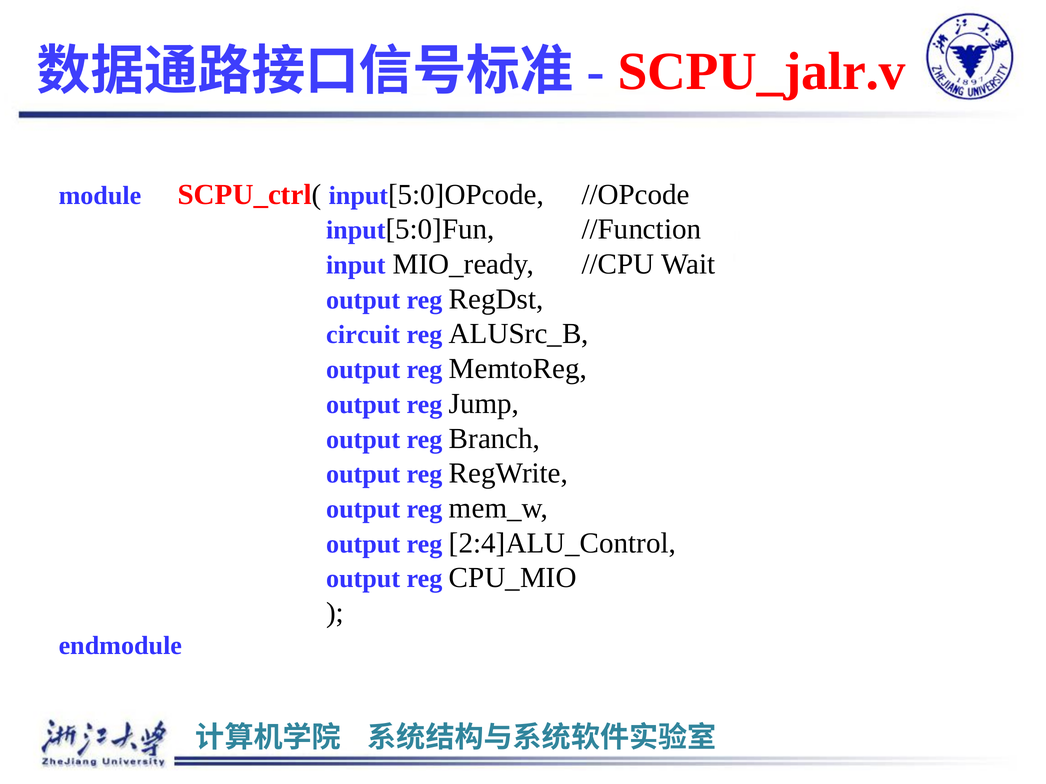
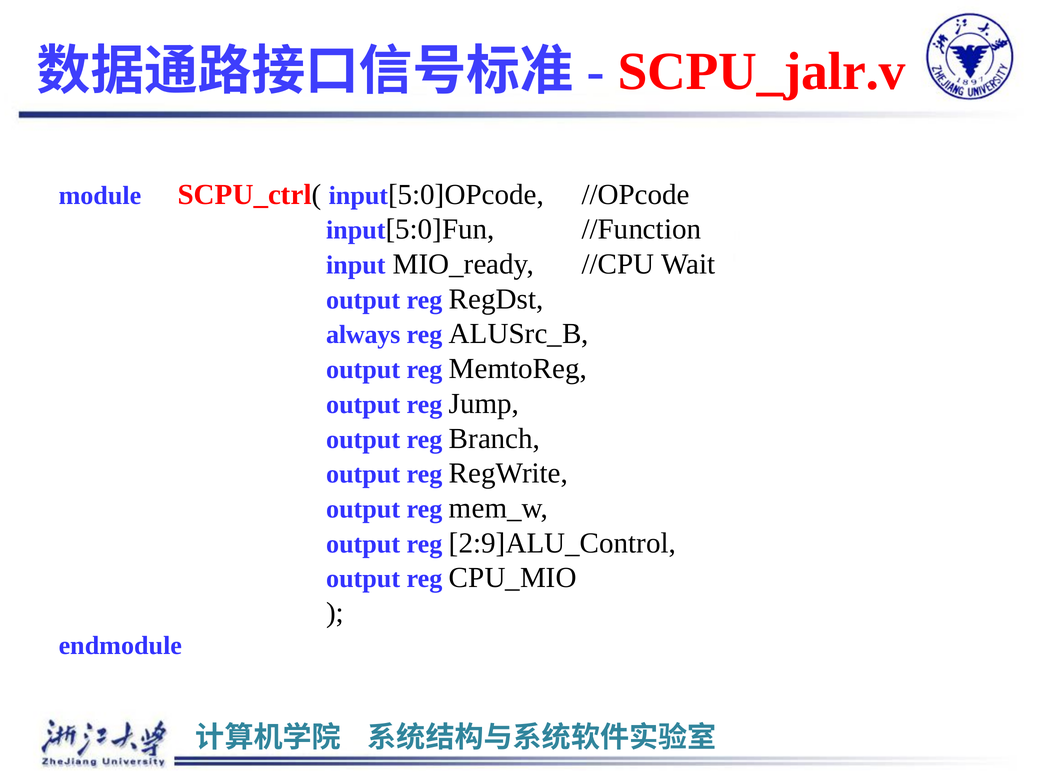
circuit: circuit -> always
2:4]ALU_Control: 2:4]ALU_Control -> 2:9]ALU_Control
